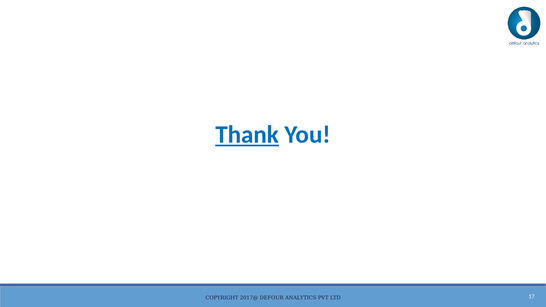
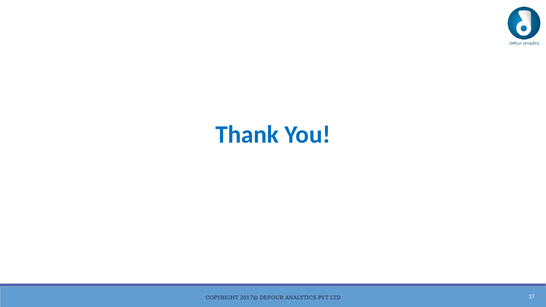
Thank underline: present -> none
